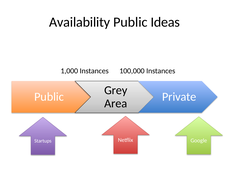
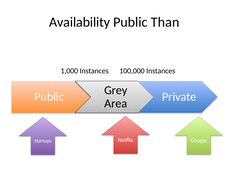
Ideas: Ideas -> Than
